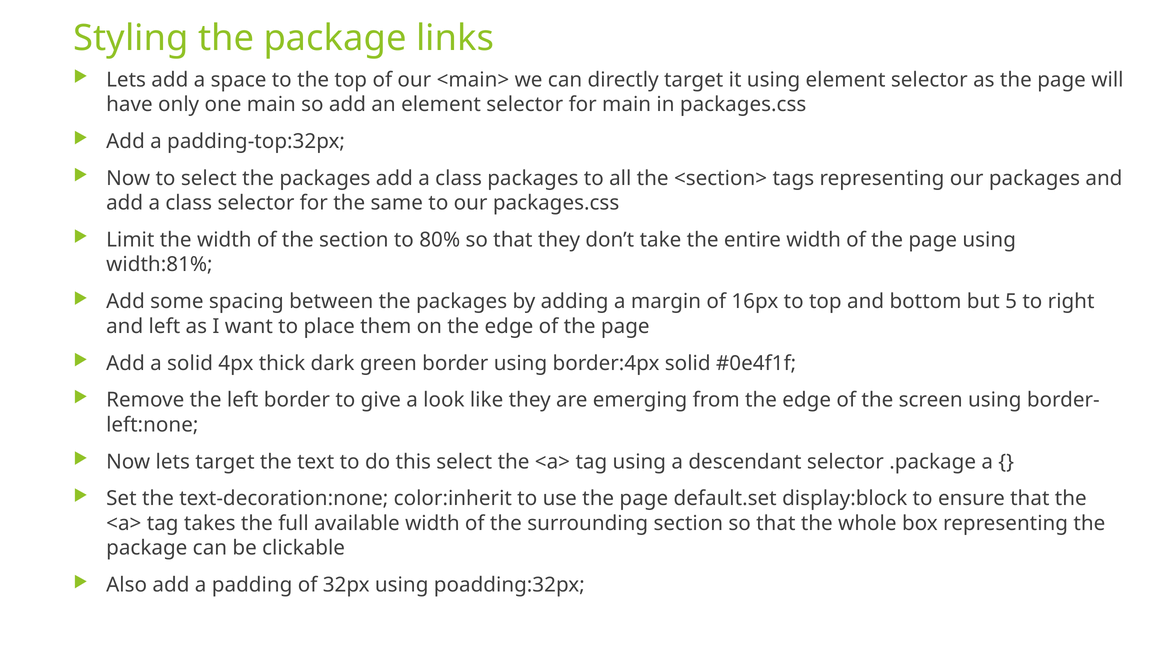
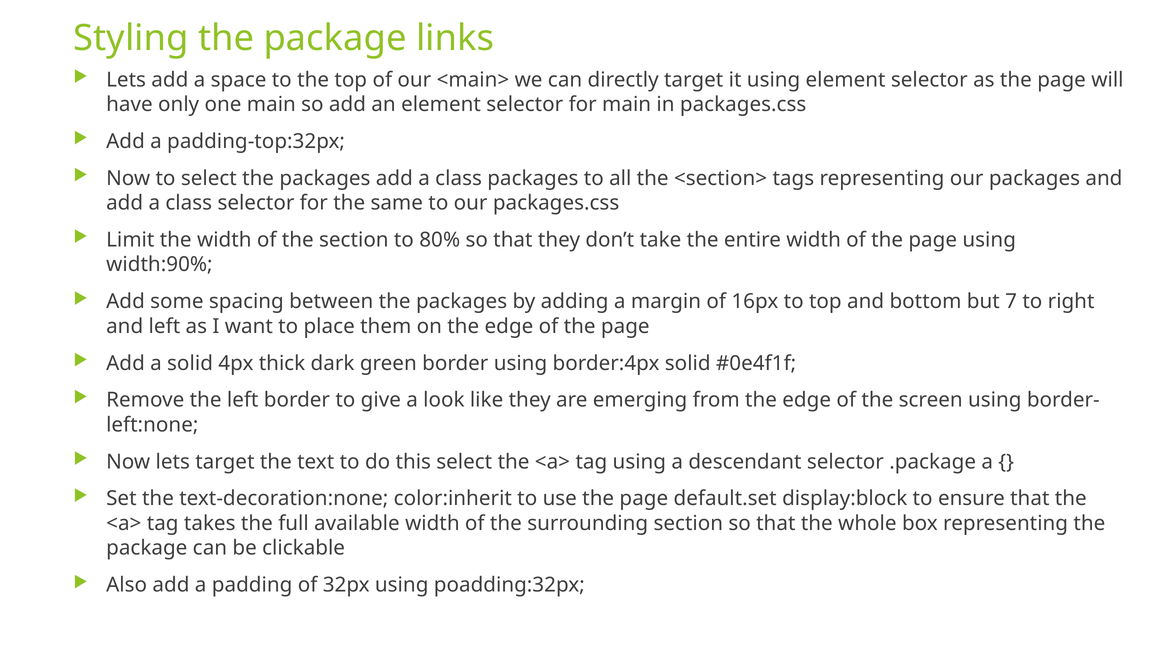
width:81%: width:81% -> width:90%
5: 5 -> 7
